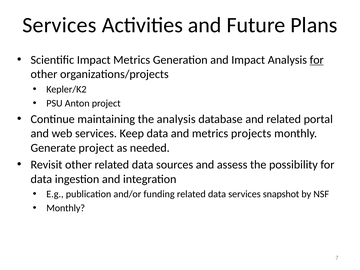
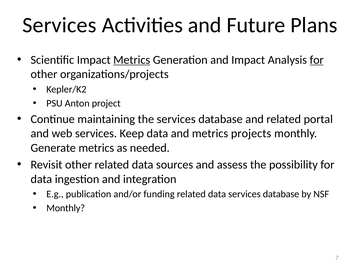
Metrics at (132, 60) underline: none -> present
the analysis: analysis -> services
Generate project: project -> metrics
data services snapshot: snapshot -> database
